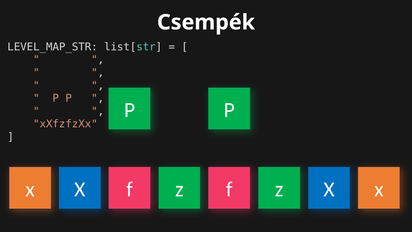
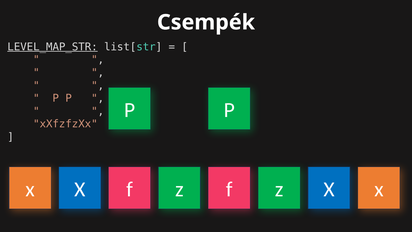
LEVEL_MAP_STR underline: none -> present
